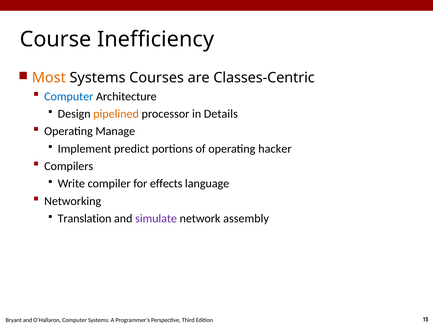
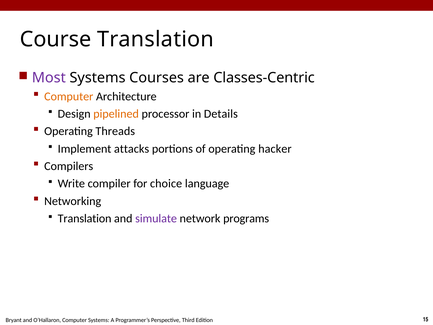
Course Inefficiency: Inefficiency -> Translation
Most colour: orange -> purple
Computer at (69, 96) colour: blue -> orange
Manage: Manage -> Threads
predict: predict -> attacks
effects: effects -> choice
assembly: assembly -> programs
